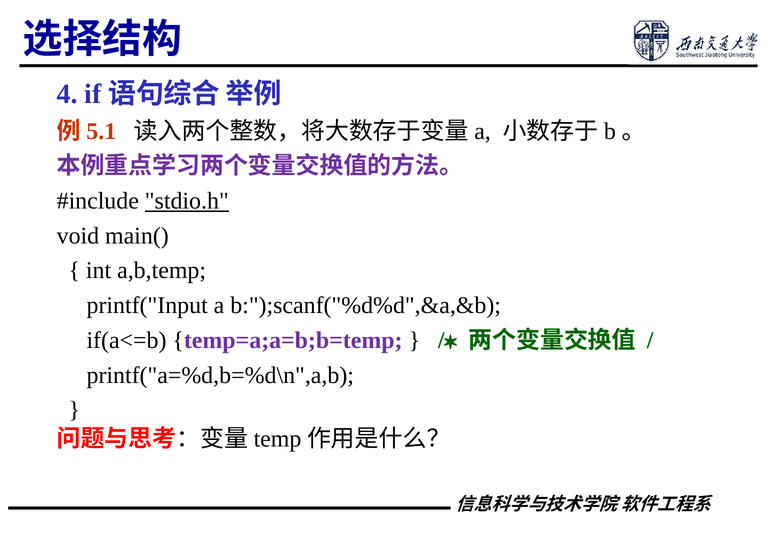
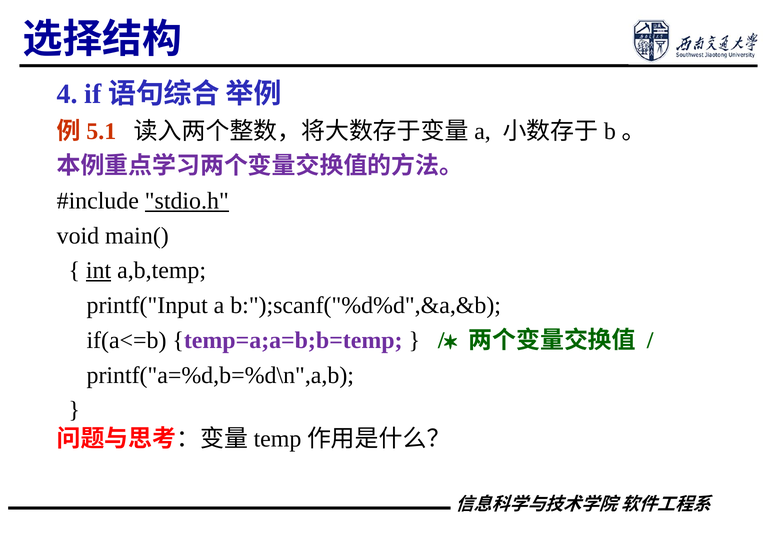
int underline: none -> present
